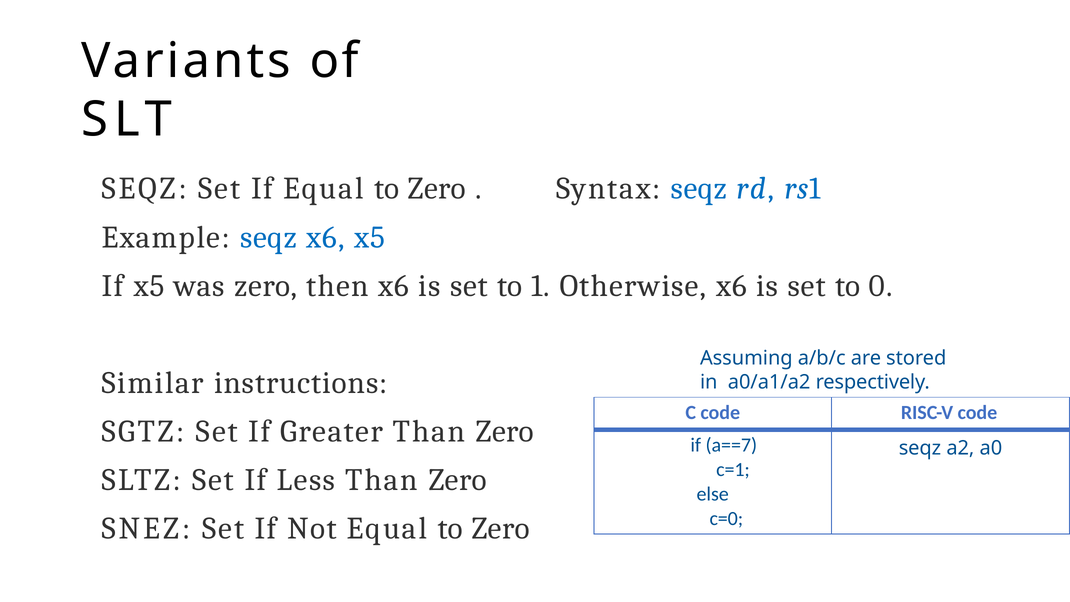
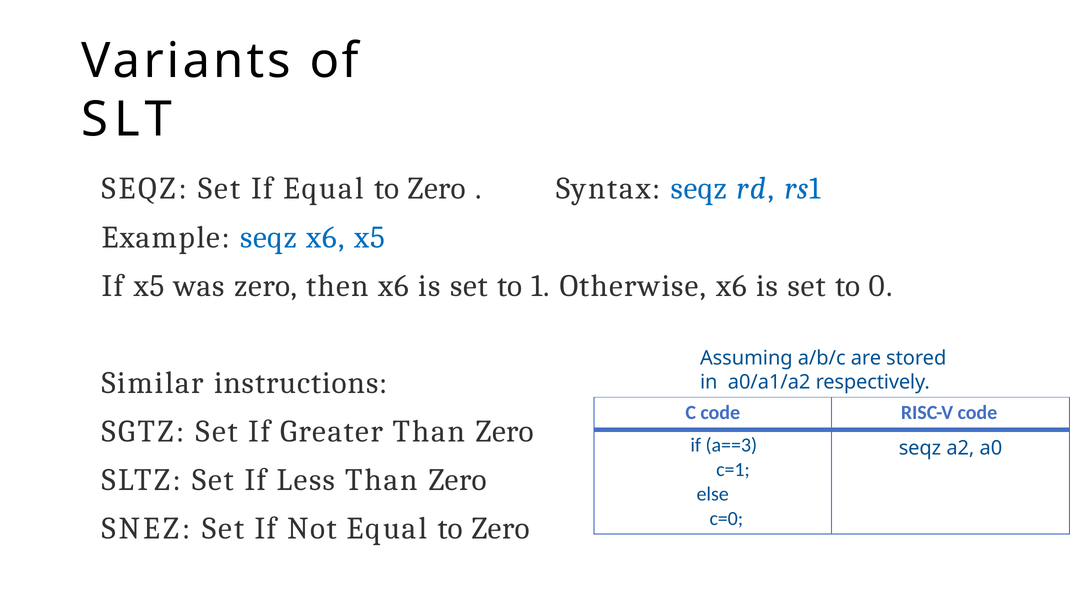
a==7: a==7 -> a==3
